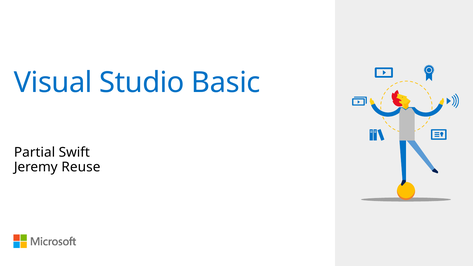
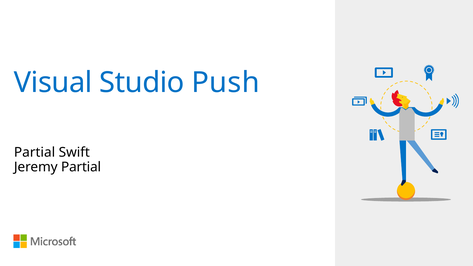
Basic: Basic -> Push
Jeremy Reuse: Reuse -> Partial
